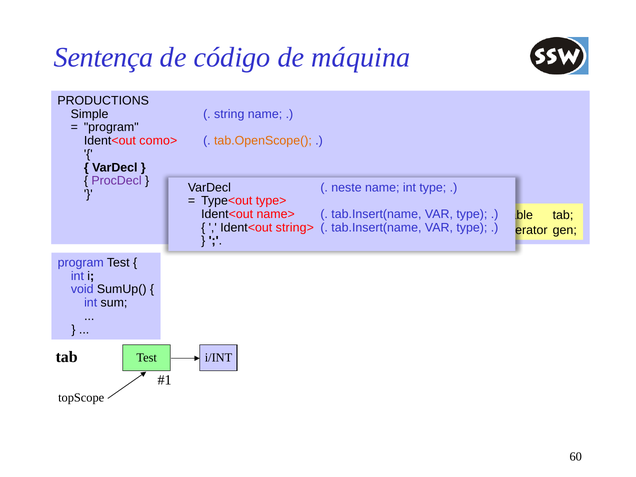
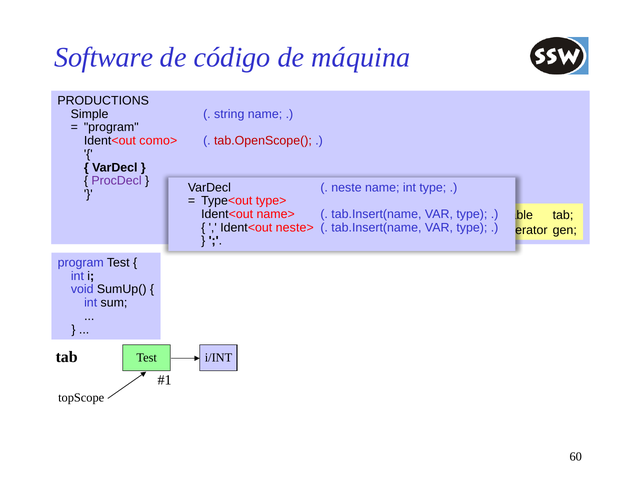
Sentença: Sentença -> Software
tab.OpenScope( colour: orange -> red
string>: string> -> neste>
